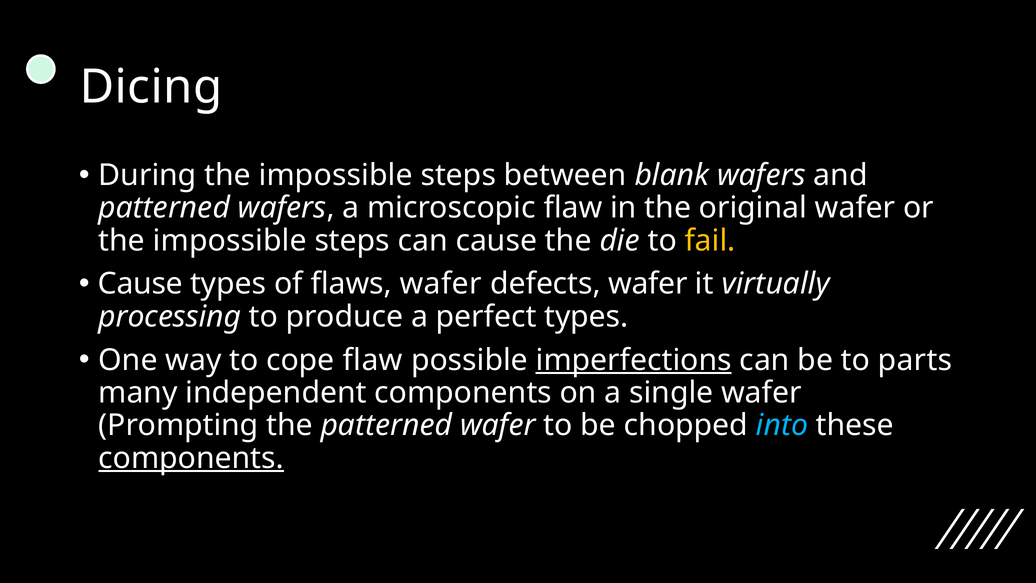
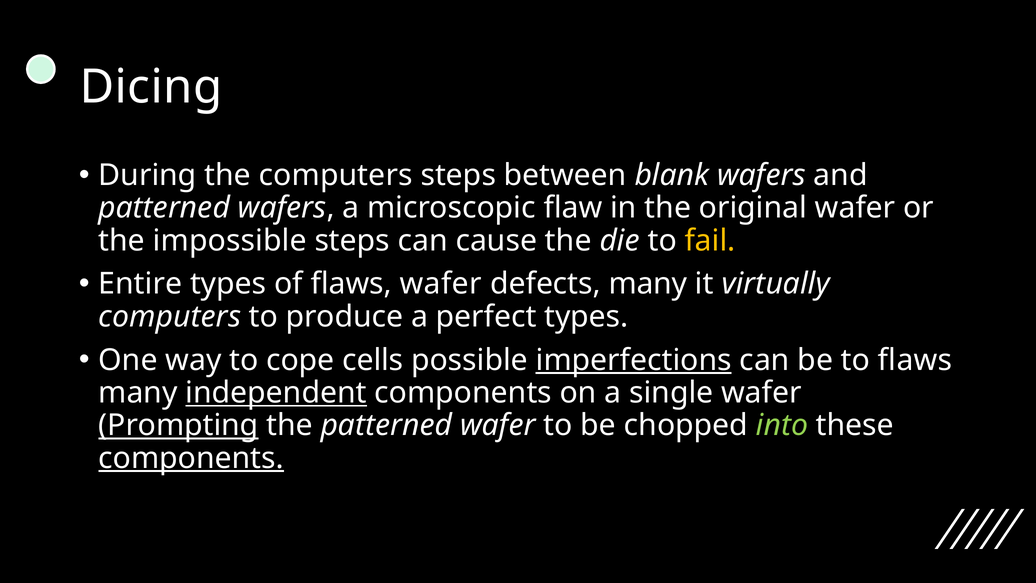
During the impossible: impossible -> computers
Cause at (140, 284): Cause -> Entire
defects wafer: wafer -> many
processing at (170, 317): processing -> computers
cope flaw: flaw -> cells
to parts: parts -> flaws
independent underline: none -> present
Prompting underline: none -> present
into colour: light blue -> light green
